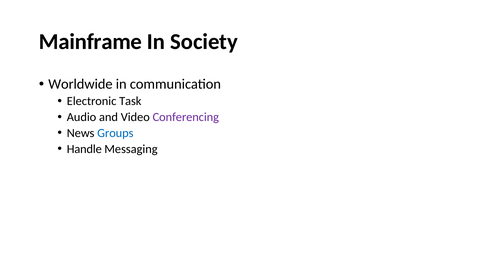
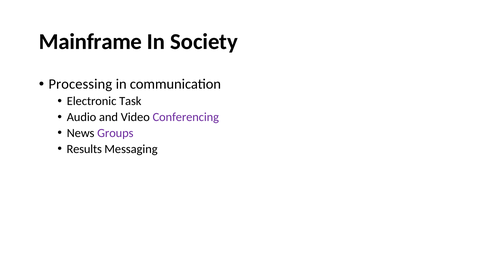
Worldwide: Worldwide -> Processing
Groups colour: blue -> purple
Handle: Handle -> Results
